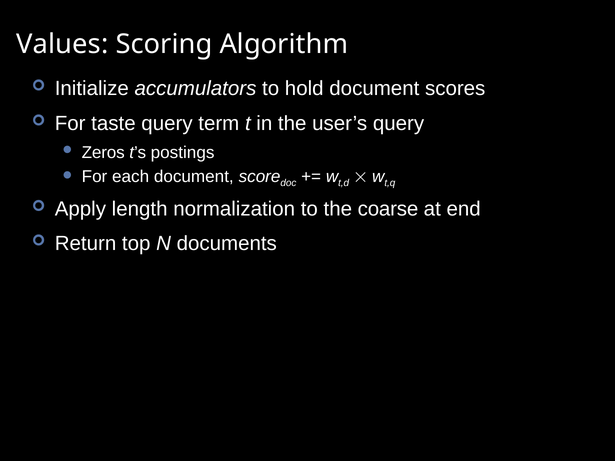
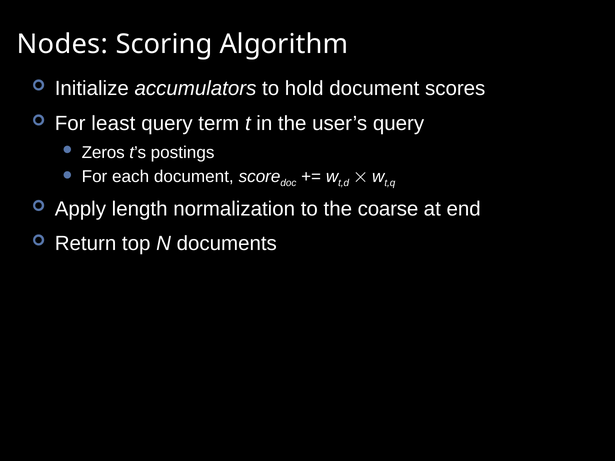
Values: Values -> Nodes
taste: taste -> least
